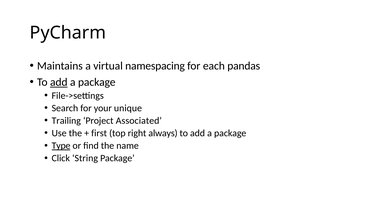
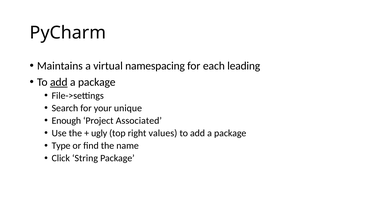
pandas: pandas -> leading
Trailing: Trailing -> Enough
first: first -> ugly
always: always -> values
Type underline: present -> none
